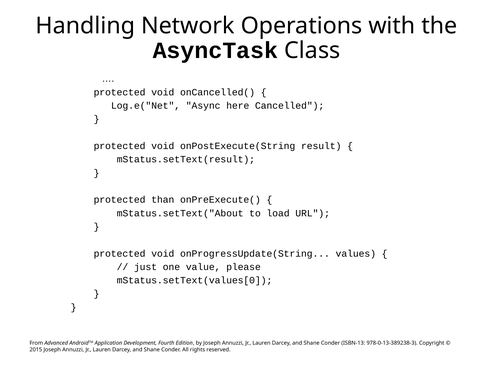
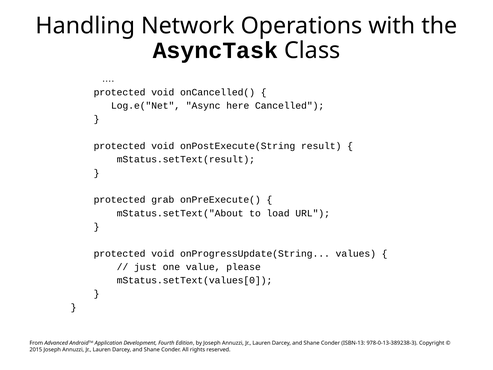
than: than -> grab
